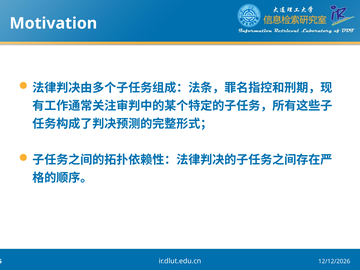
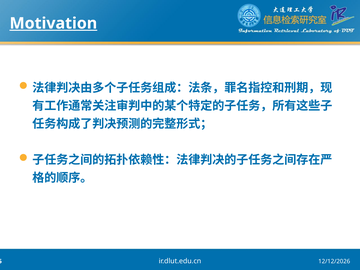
Motivation underline: none -> present
